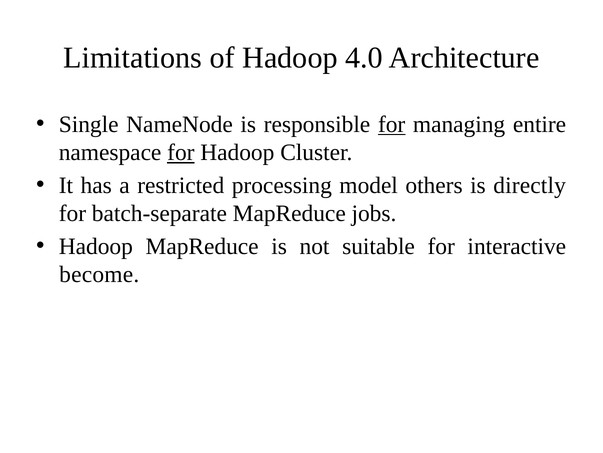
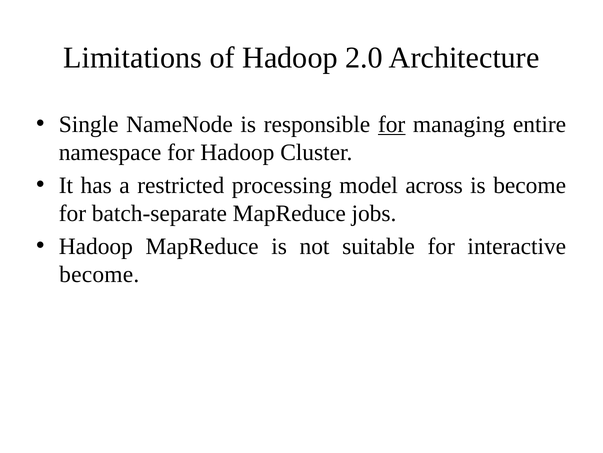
4.0: 4.0 -> 2.0
for at (181, 152) underline: present -> none
others: others -> across
is directly: directly -> become
